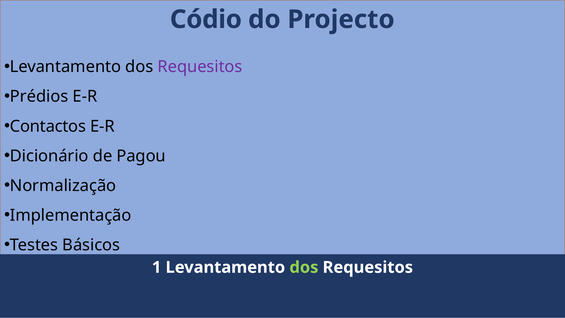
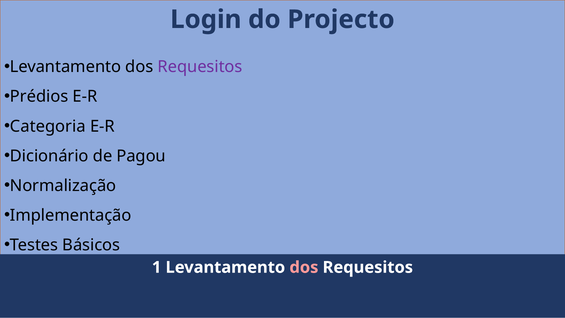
Códio: Códio -> Login
Contactos: Contactos -> Categoria
dos at (304, 267) colour: light green -> pink
